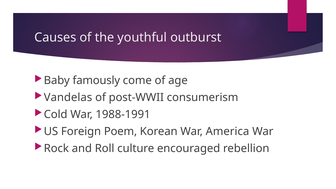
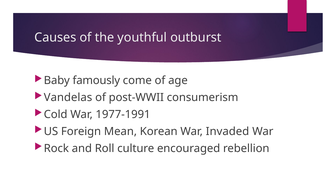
1988-1991: 1988-1991 -> 1977-1991
Poem: Poem -> Mean
America: America -> Invaded
